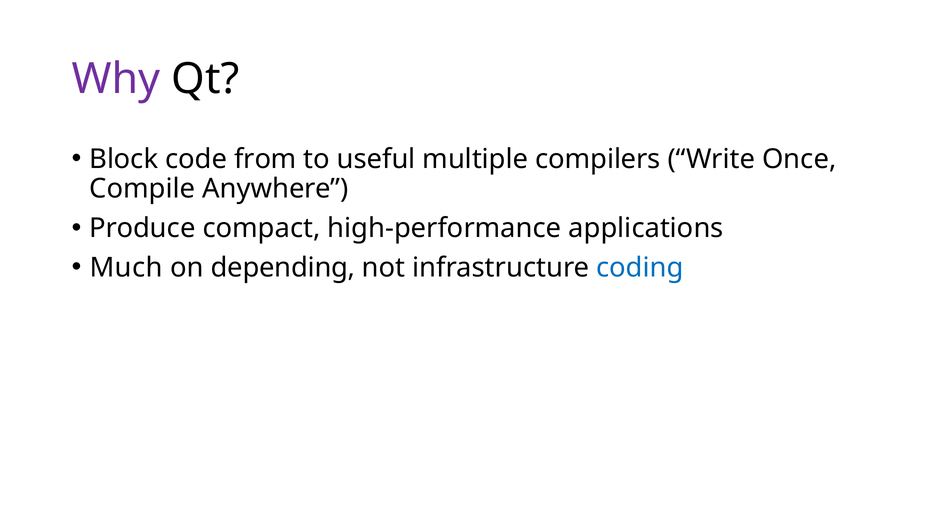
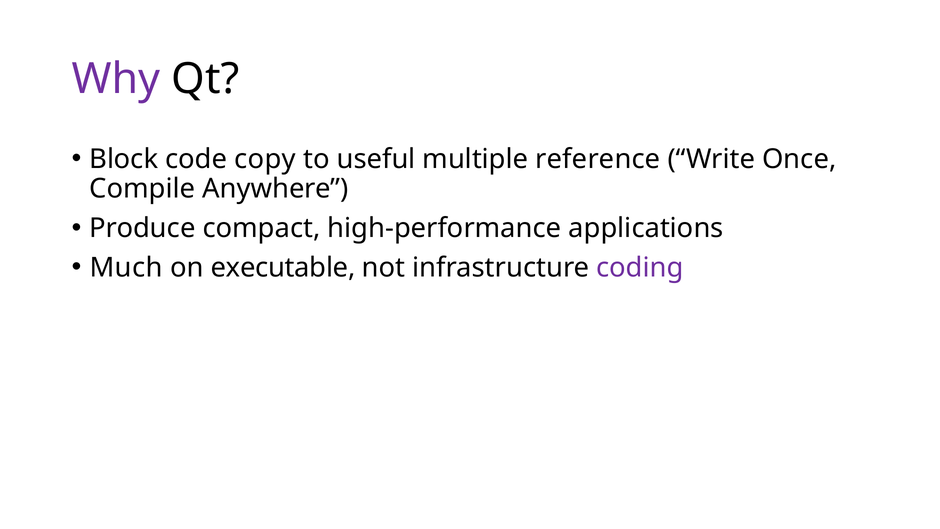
from: from -> copy
compilers: compilers -> reference
depending: depending -> executable
coding colour: blue -> purple
